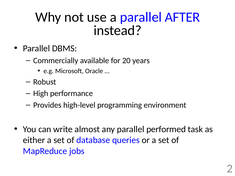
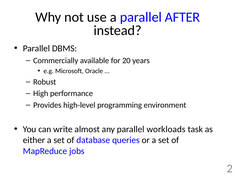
performed: performed -> workloads
